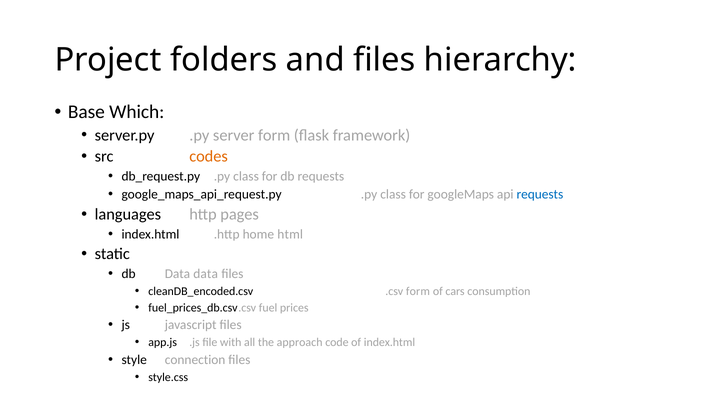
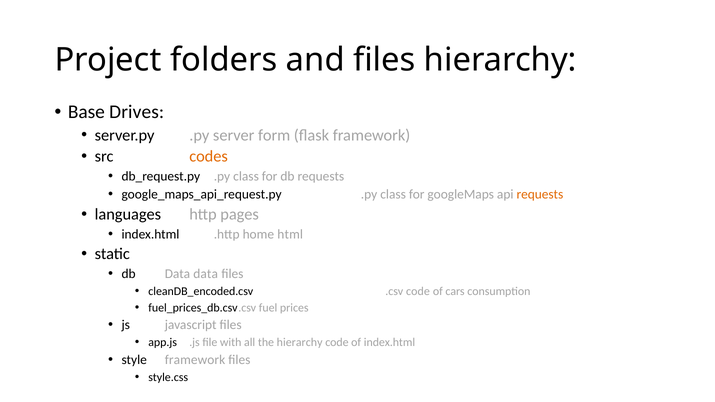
Which: Which -> Drives
requests at (540, 195) colour: blue -> orange
.csv form: form -> code
the approach: approach -> hierarchy
style connection: connection -> framework
